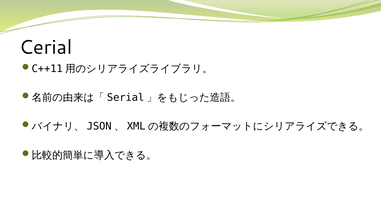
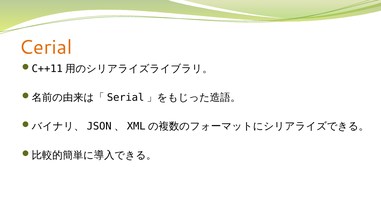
Cerial colour: black -> orange
